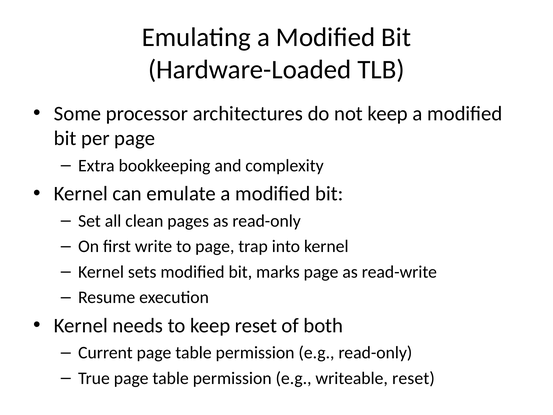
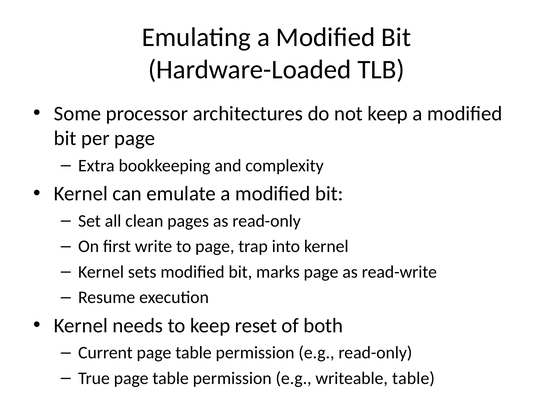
writeable reset: reset -> table
